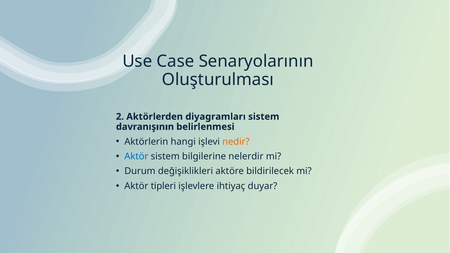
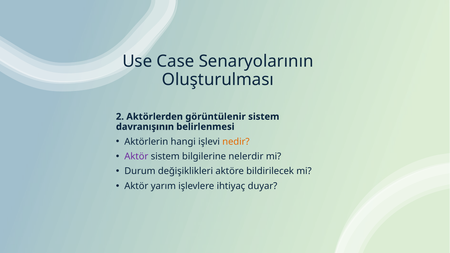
diyagramları: diyagramları -> görüntülenir
Aktör at (136, 156) colour: blue -> purple
tipleri: tipleri -> yarım
